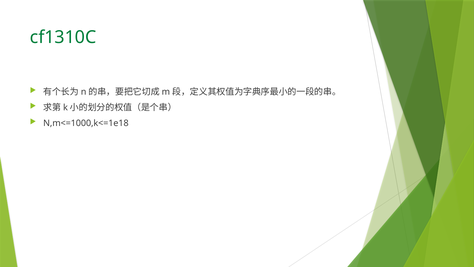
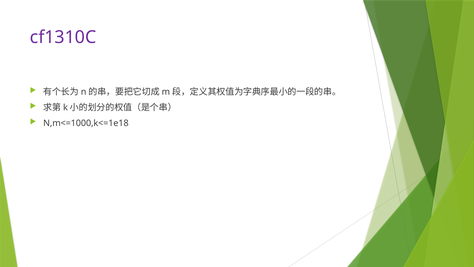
cf1310C colour: green -> purple
